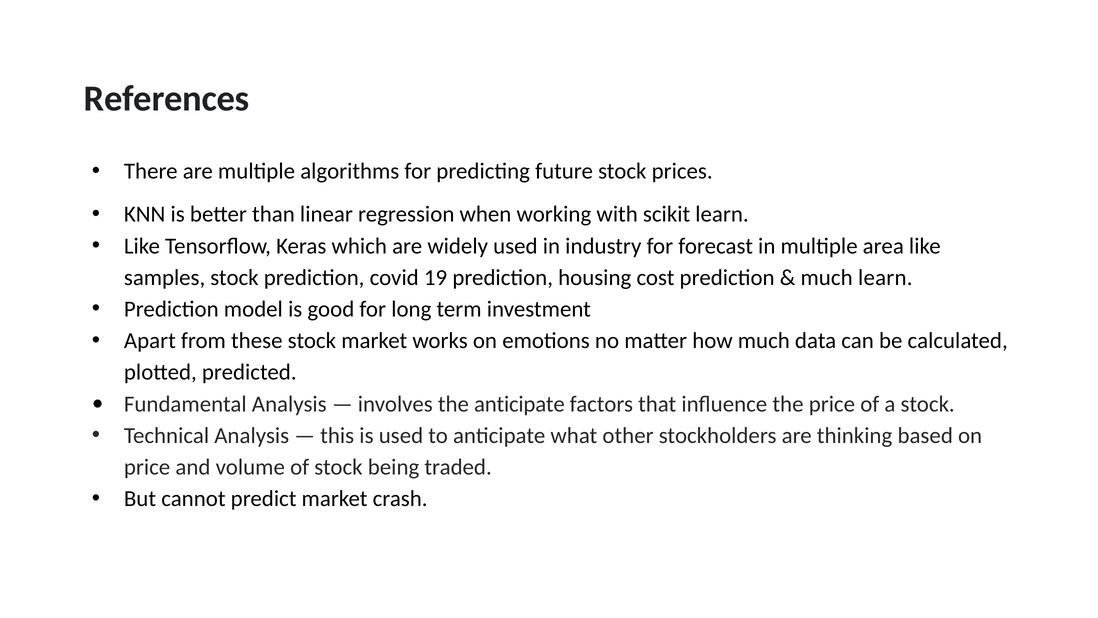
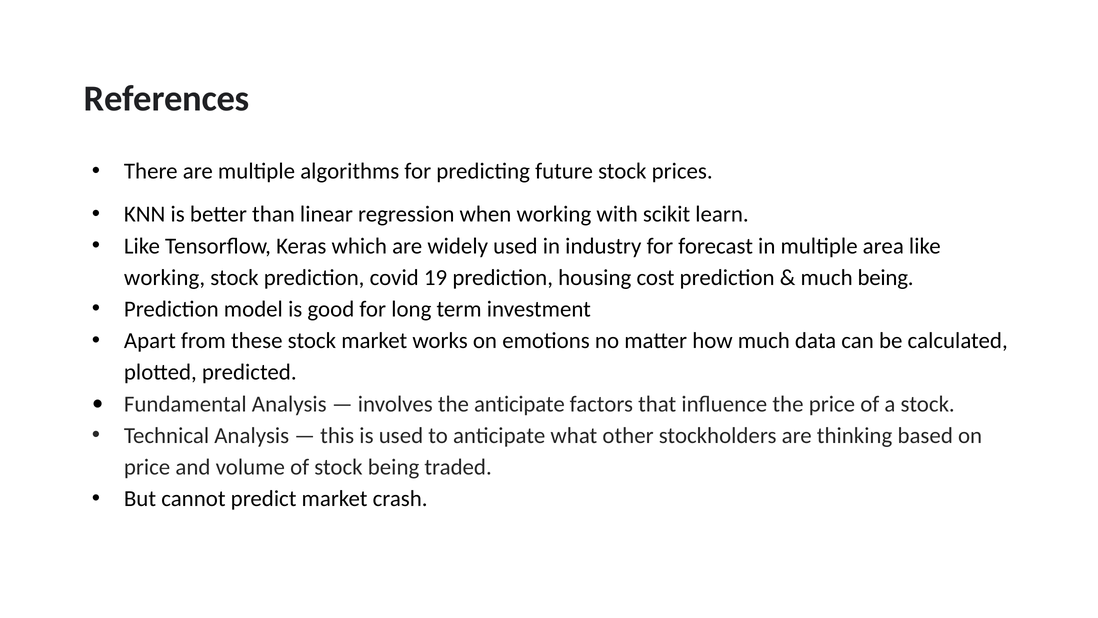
samples at (165, 277): samples -> working
much learn: learn -> being
